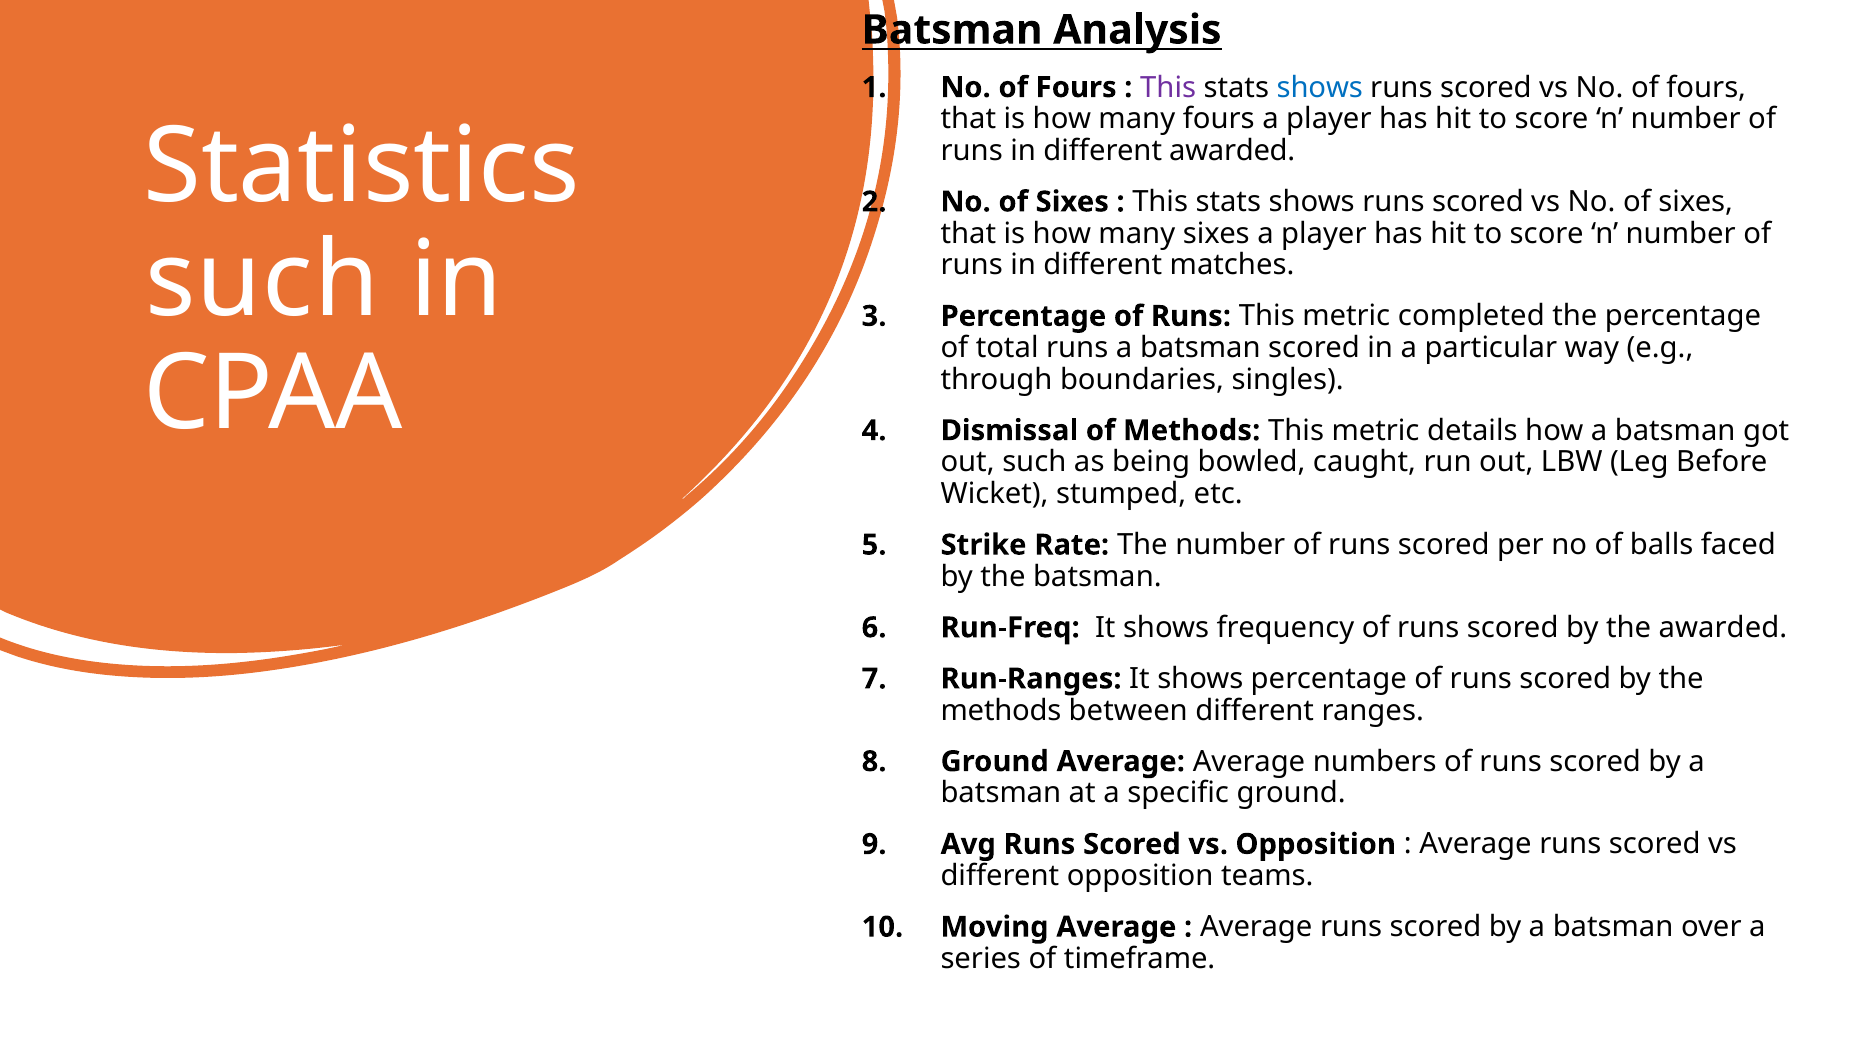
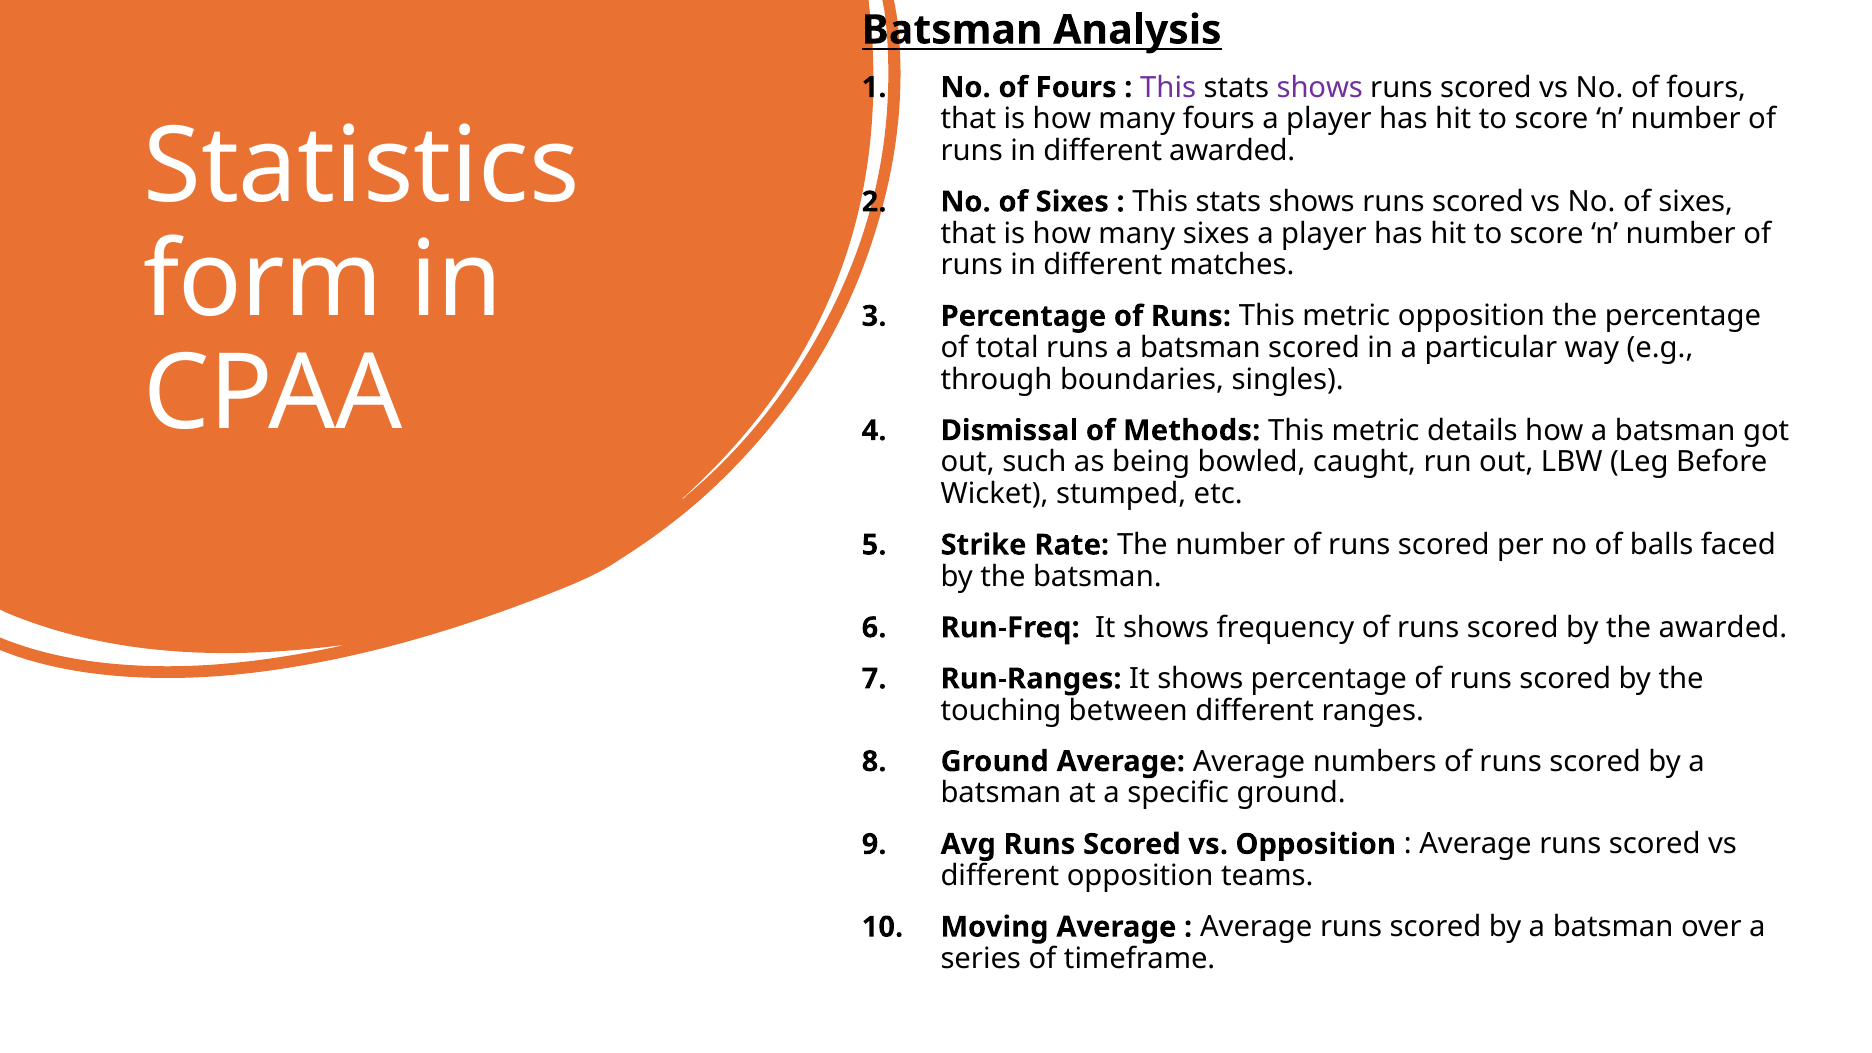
shows at (1320, 87) colour: blue -> purple
such at (262, 280): such -> form
metric completed: completed -> opposition
methods at (1001, 710): methods -> touching
